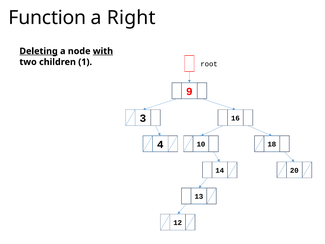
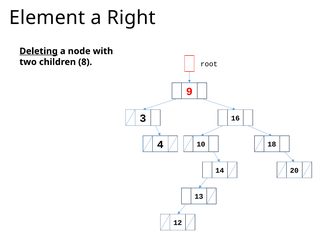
Function: Function -> Element
with underline: present -> none
1: 1 -> 8
